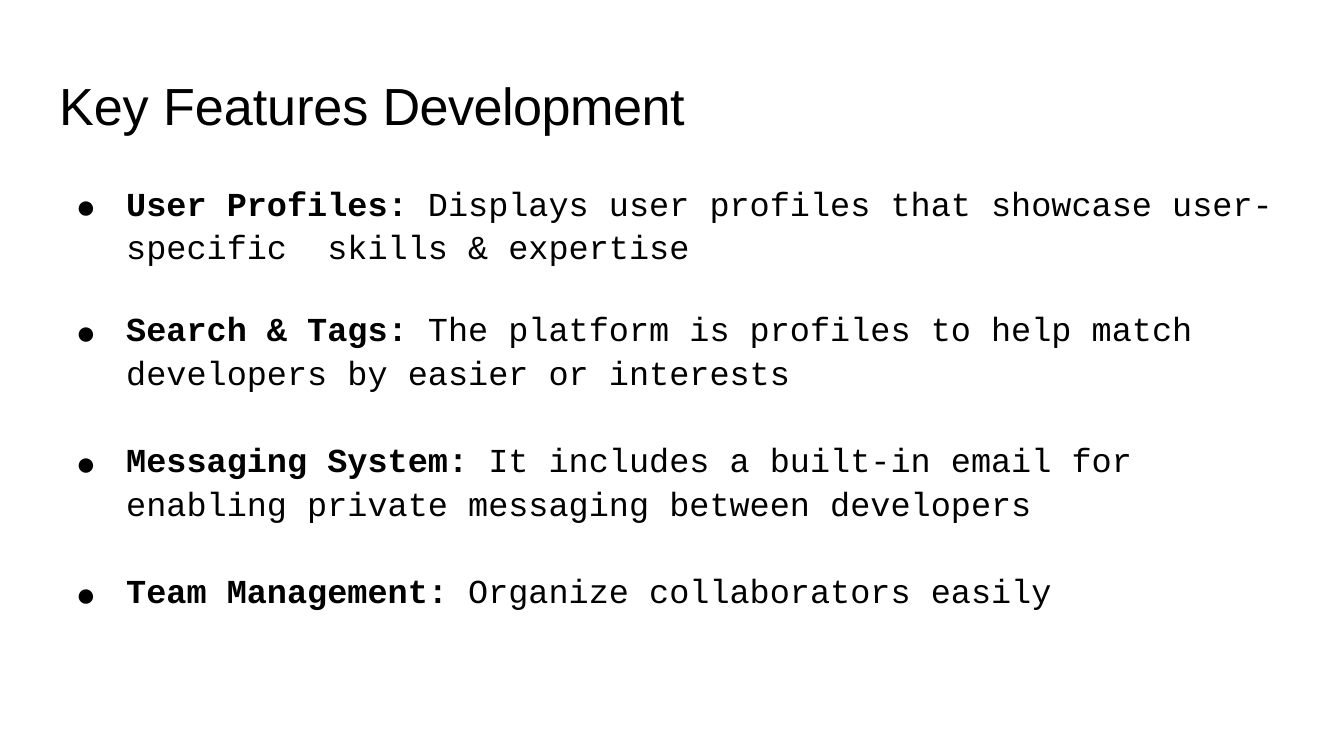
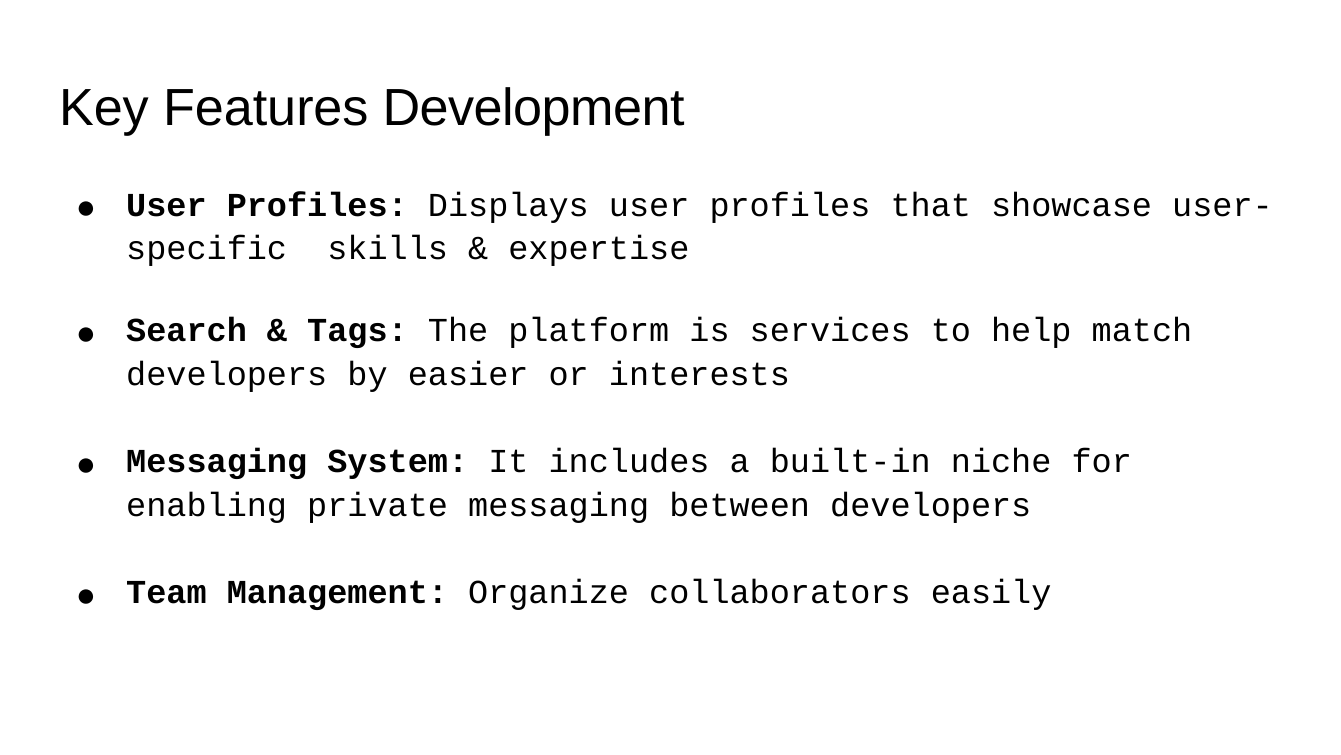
is profiles: profiles -> services
email: email -> niche
